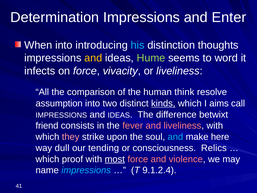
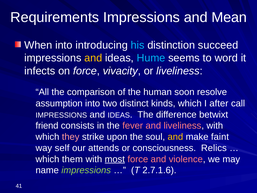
Determination: Determination -> Requirements
Enter: Enter -> Mean
thoughts: thoughts -> succeed
Hume colour: light green -> light blue
think: think -> soon
kinds underline: present -> none
aims: aims -> after
and at (175, 137) colour: light blue -> yellow
here: here -> faint
dull: dull -> self
tending: tending -> attends
proof: proof -> them
impressions at (86, 170) colour: light blue -> light green
9.1.2.4: 9.1.2.4 -> 2.7.1.6
